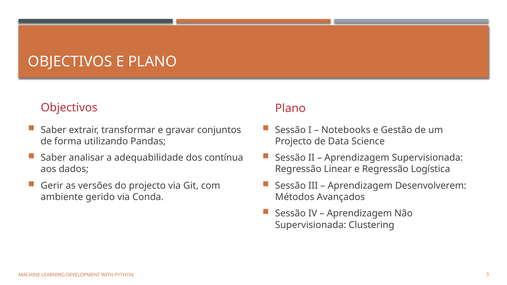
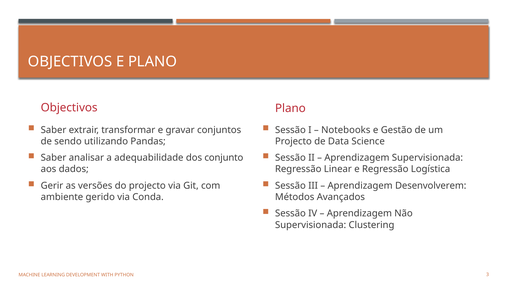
forma: forma -> sendo
contínua: contínua -> conjunto
